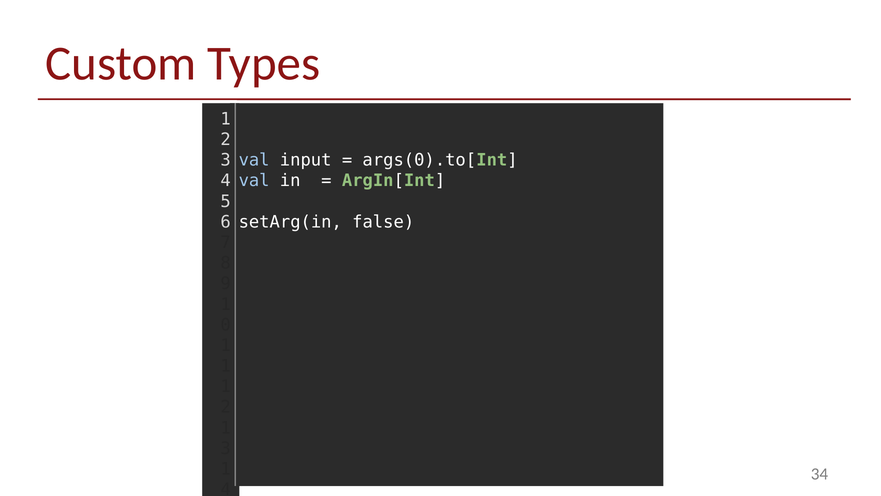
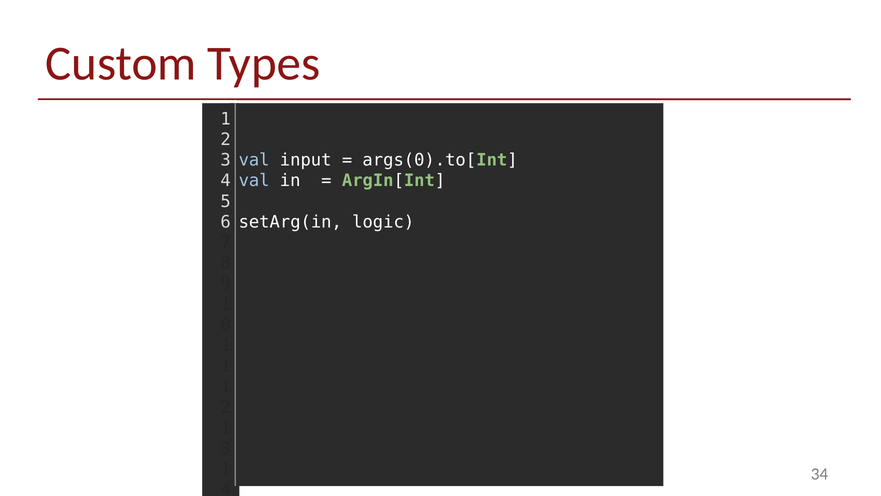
false: false -> logic
